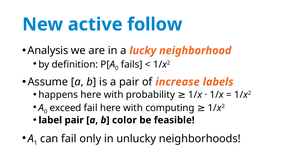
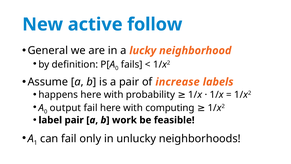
Analysis: Analysis -> General
exceed: exceed -> output
color: color -> work
